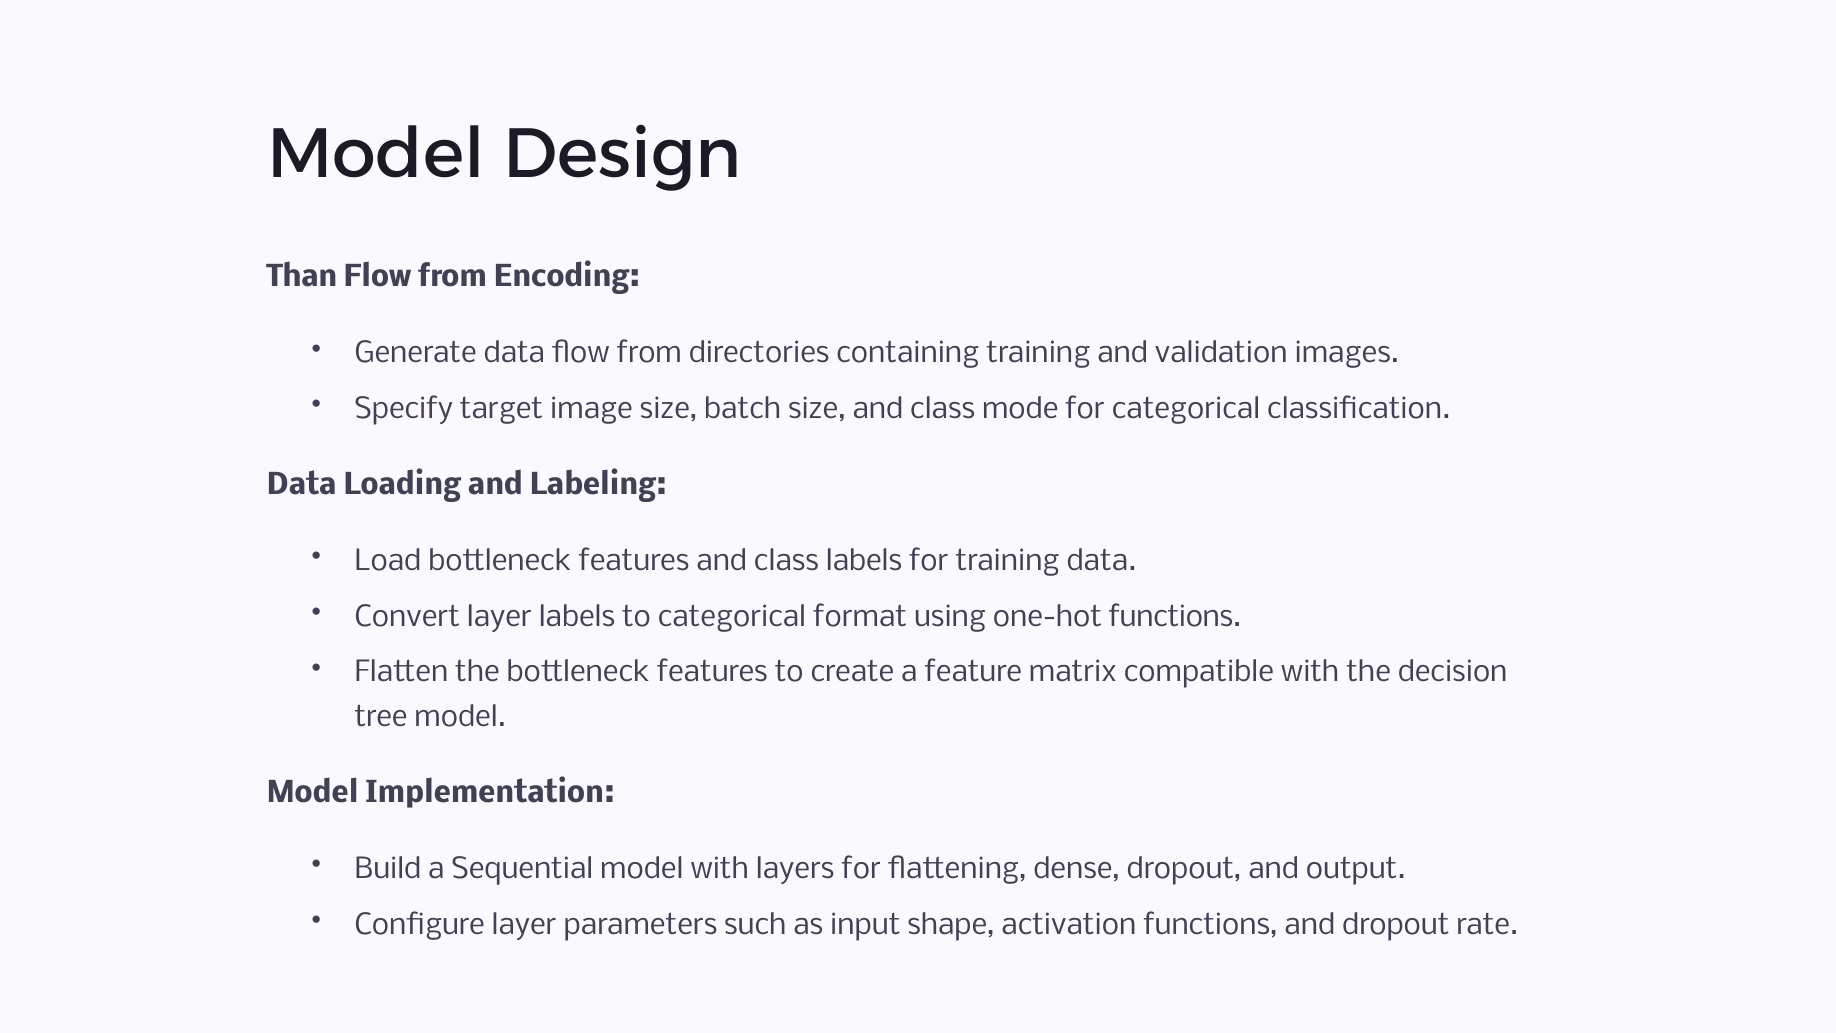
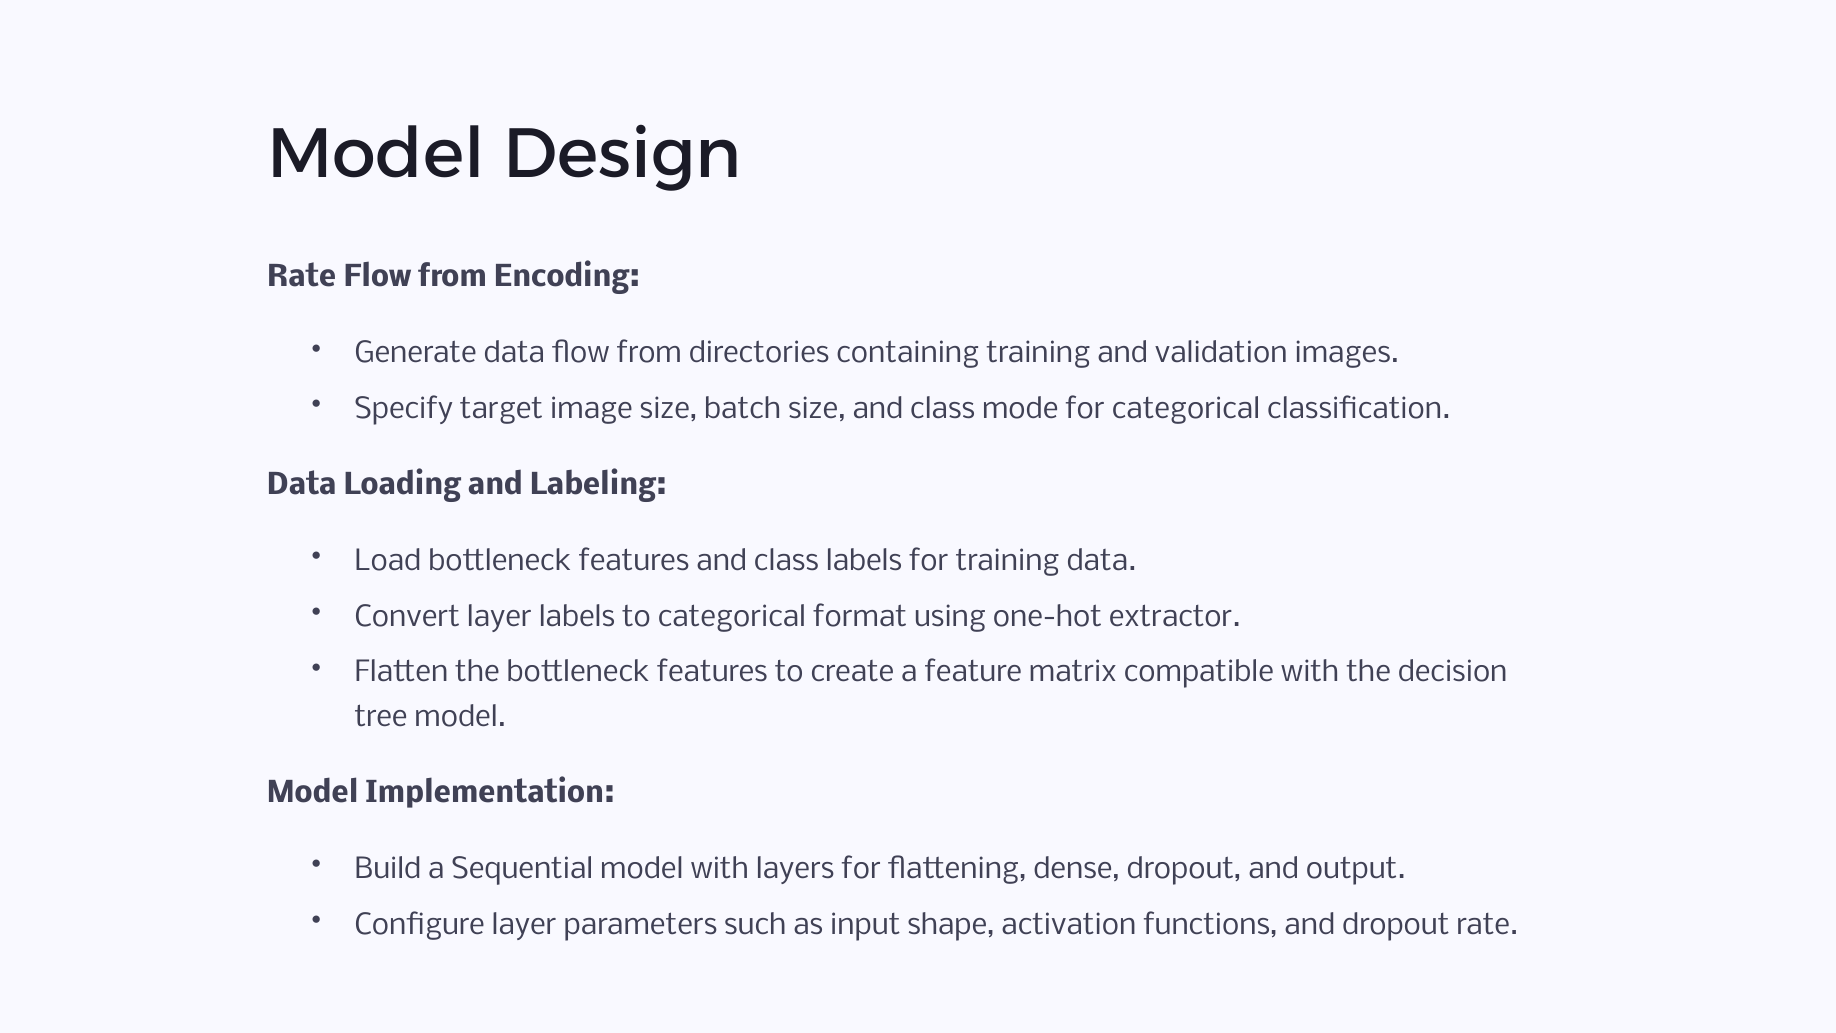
Than at (302, 277): Than -> Rate
one-hot functions: functions -> extractor
